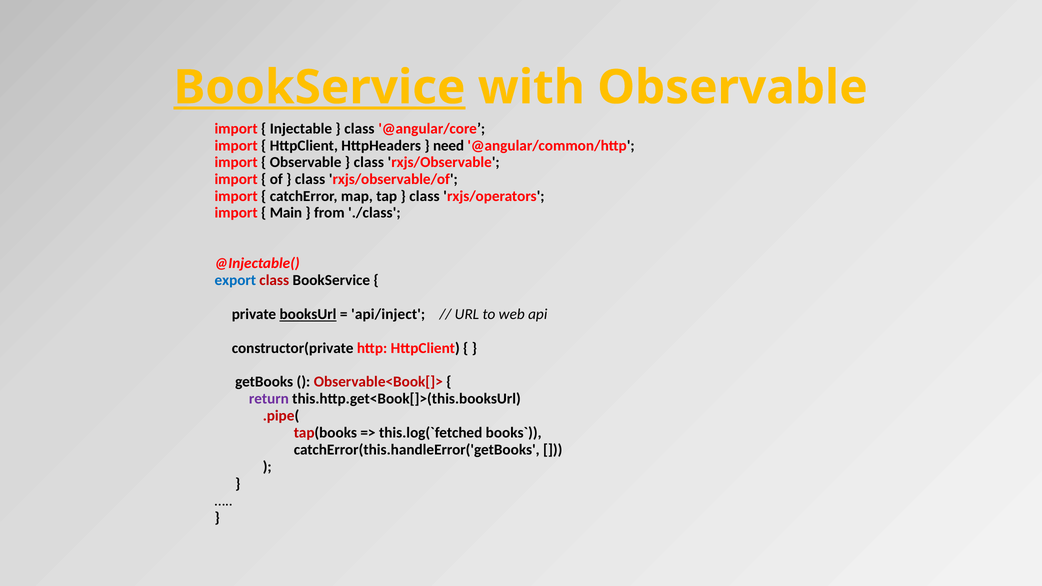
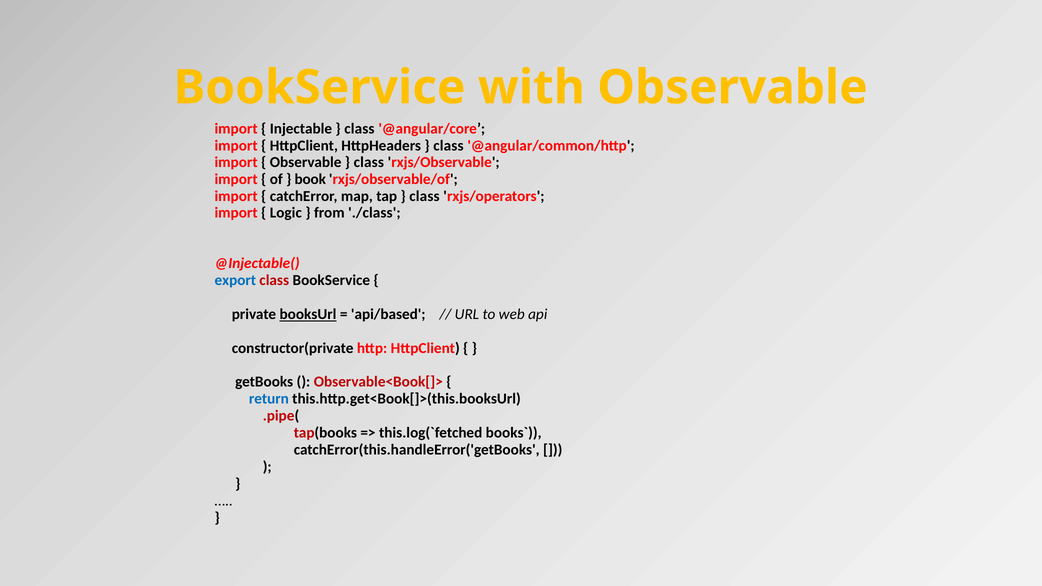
BookService at (319, 88) underline: present -> none
need at (449, 146): need -> class
class at (310, 179): class -> book
Main: Main -> Logic
api/inject: api/inject -> api/based
return colour: purple -> blue
